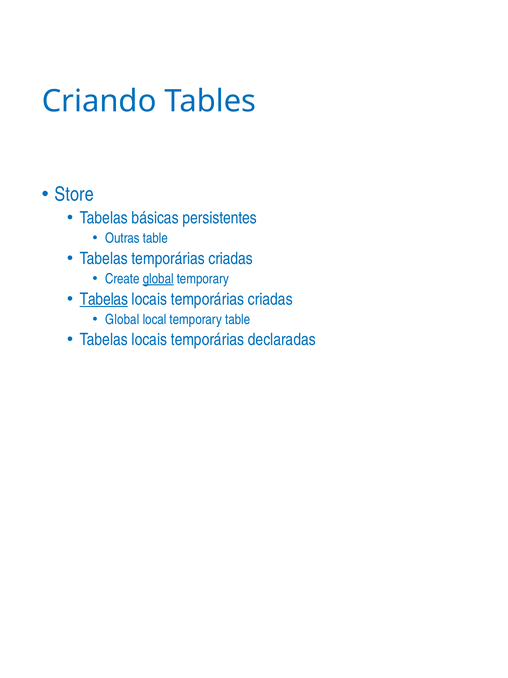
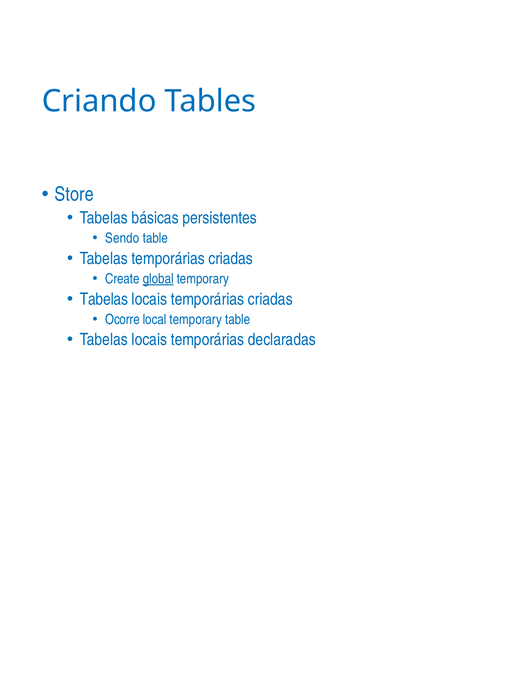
Outras: Outras -> Sendo
Tabelas at (104, 299) underline: present -> none
Global at (122, 319): Global -> Ocorre
